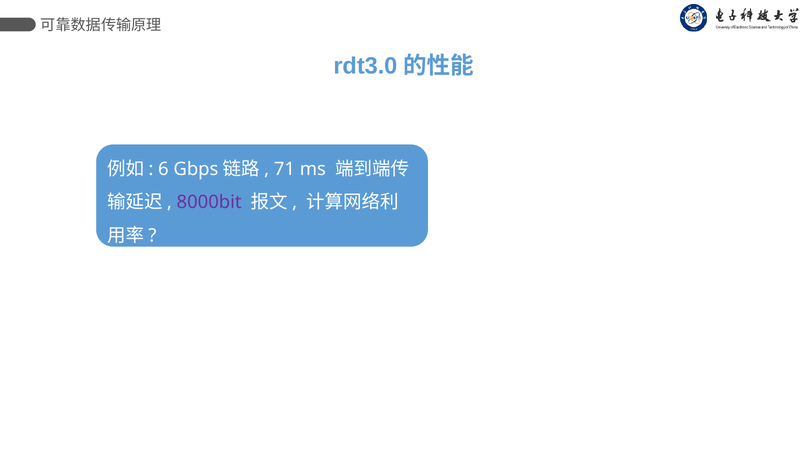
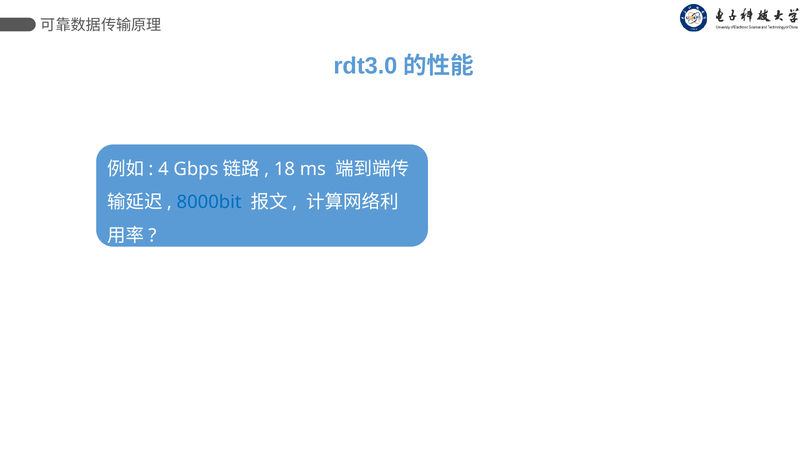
6: 6 -> 4
71: 71 -> 18
8000bit colour: purple -> blue
